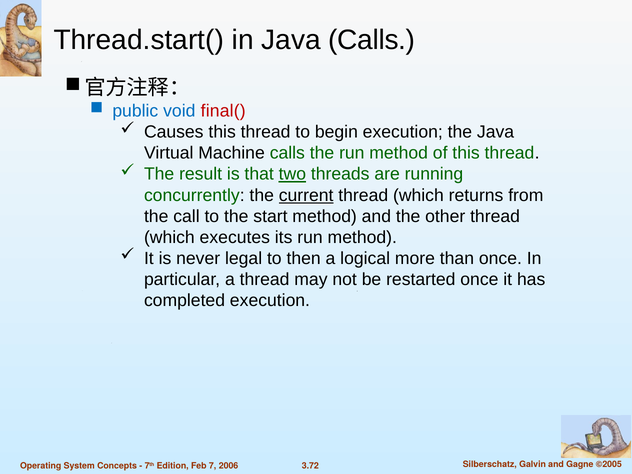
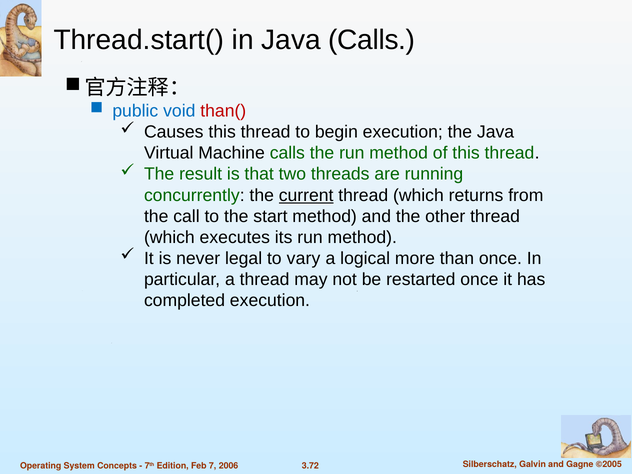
final(: final( -> than(
two underline: present -> none
then: then -> vary
